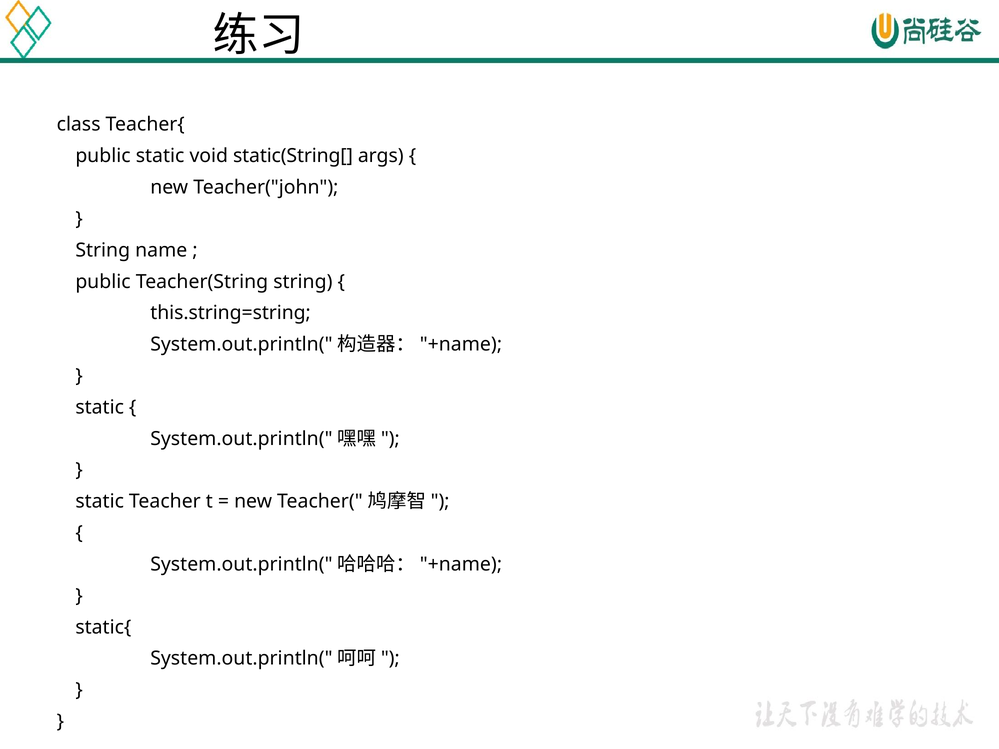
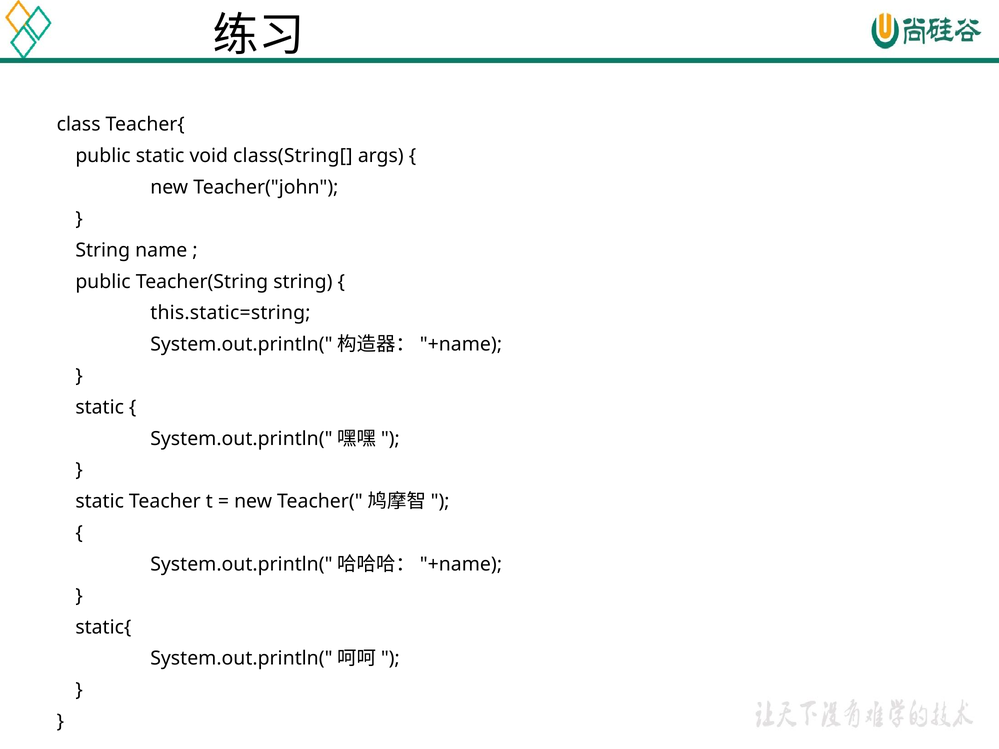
static(String[: static(String[ -> class(String[
this.string=string: this.string=string -> this.static=string
